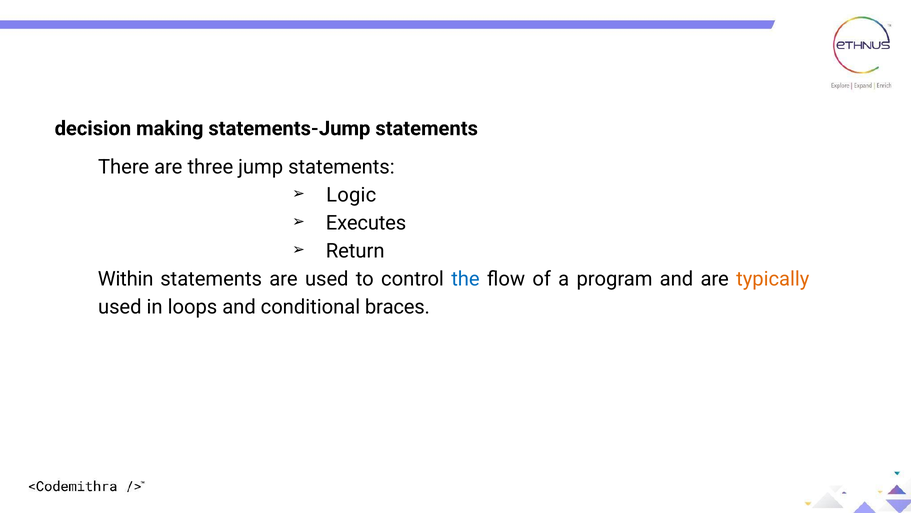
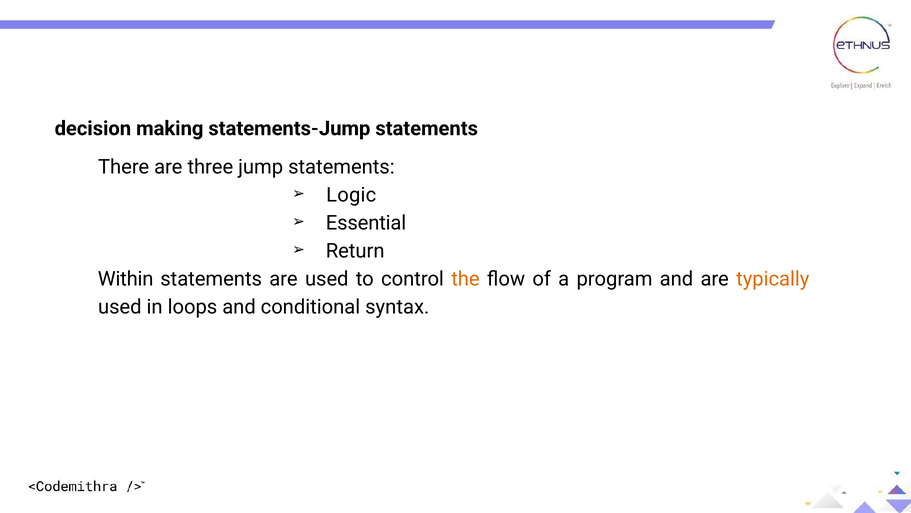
Executes: Executes -> Essential
the colour: blue -> orange
braces: braces -> syntax
